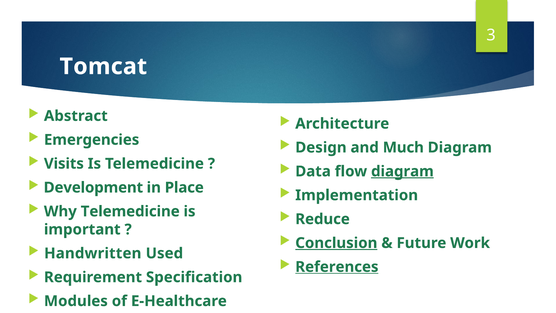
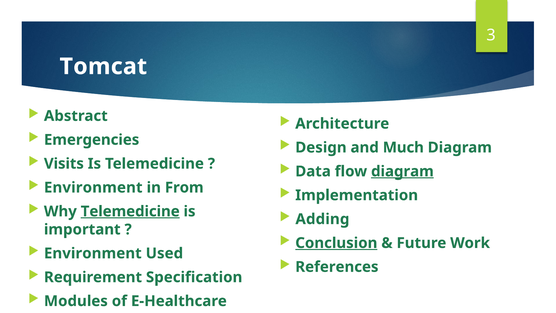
Development at (93, 187): Development -> Environment
Place: Place -> From
Telemedicine at (130, 211) underline: none -> present
Reduce: Reduce -> Adding
Handwritten at (93, 253): Handwritten -> Environment
References underline: present -> none
